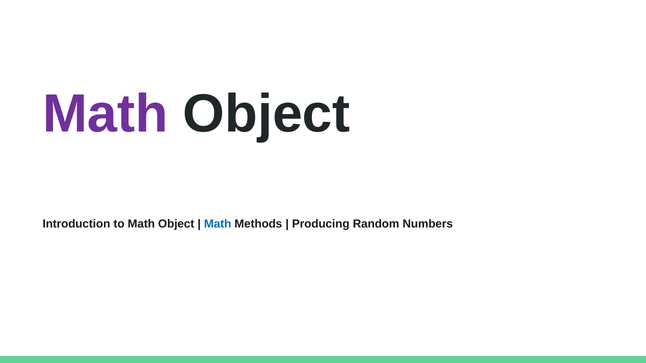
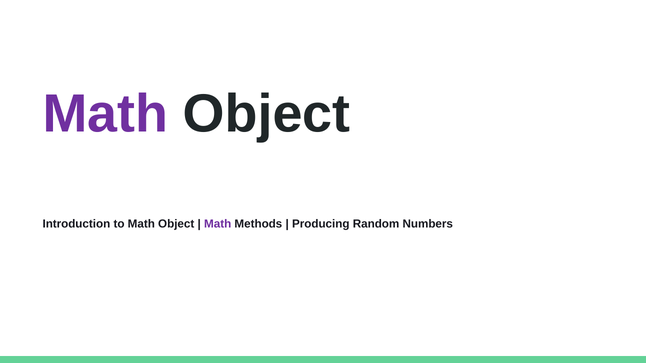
Math at (218, 224) colour: blue -> purple
